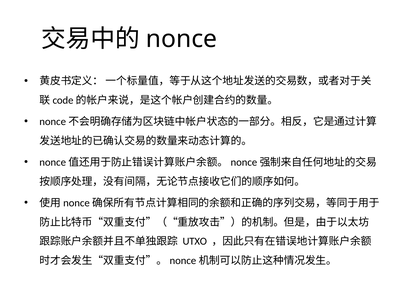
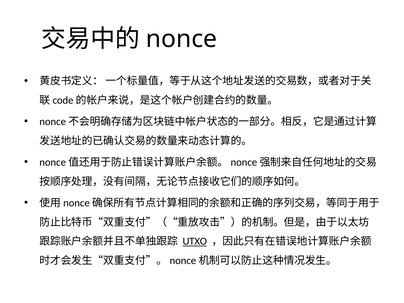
UTXO underline: none -> present
